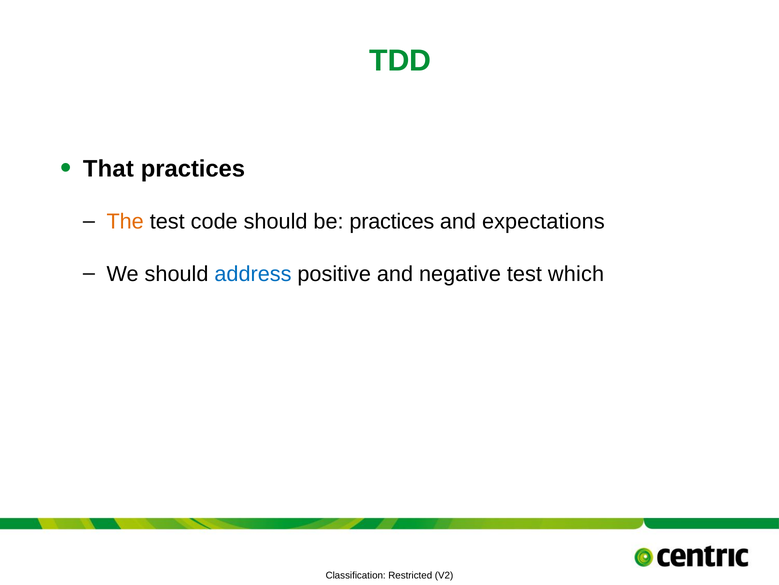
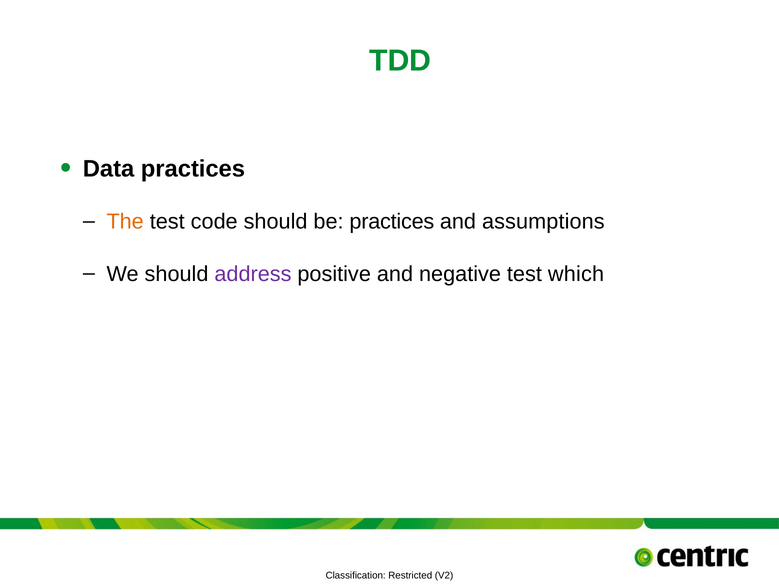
That: That -> Data
expectations: expectations -> assumptions
address colour: blue -> purple
